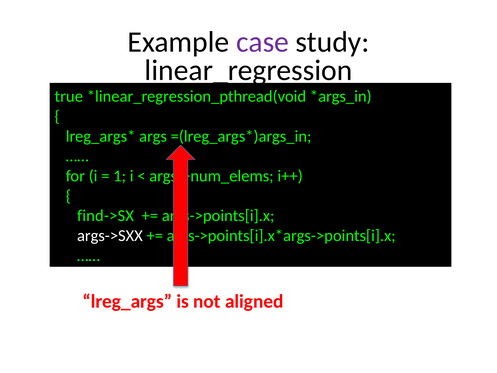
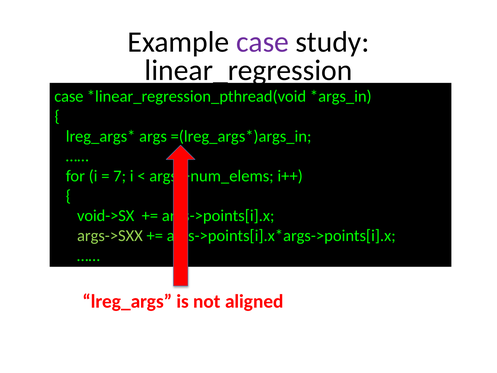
true at (69, 96): true -> case
1: 1 -> 7
find->SX: find->SX -> void->SX
args->SXX colour: white -> light green
